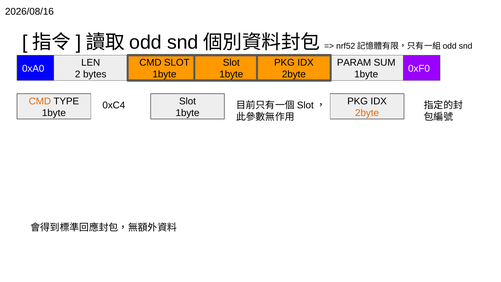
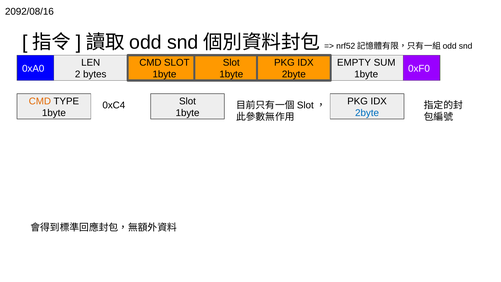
2026/08/16: 2026/08/16 -> 2092/08/16
PARAM: PARAM -> EMPTY
2byte at (367, 113) colour: orange -> blue
